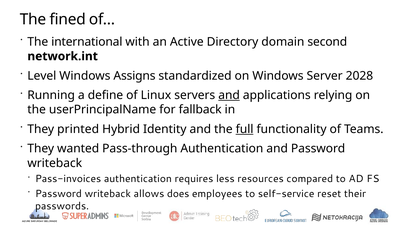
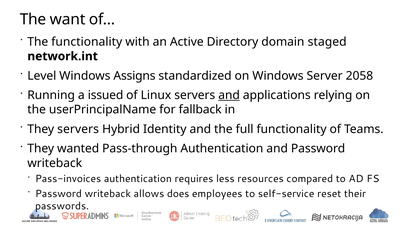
fined: fined -> want
The international: international -> functionality
second: second -> staged
2028: 2028 -> 2058
define: define -> issued
They printed: printed -> servers
full underline: present -> none
